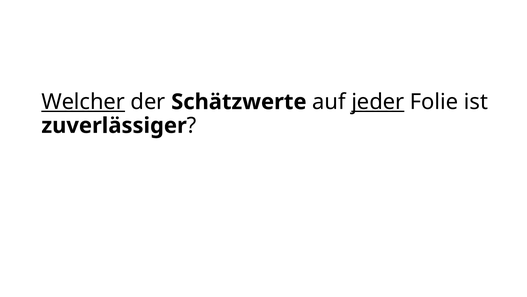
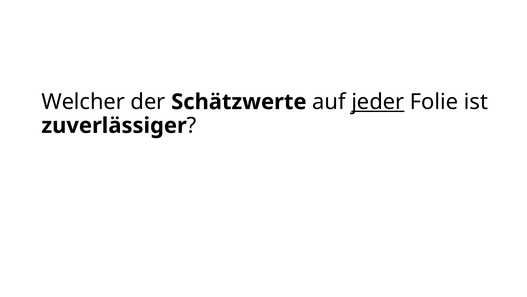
Welcher underline: present -> none
